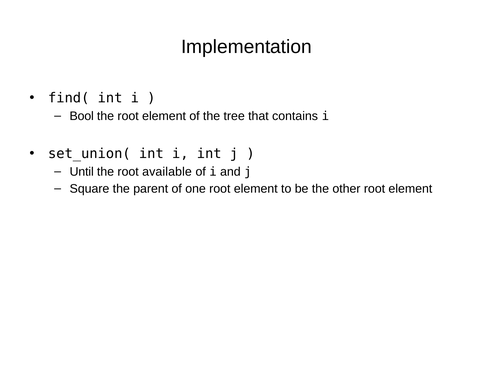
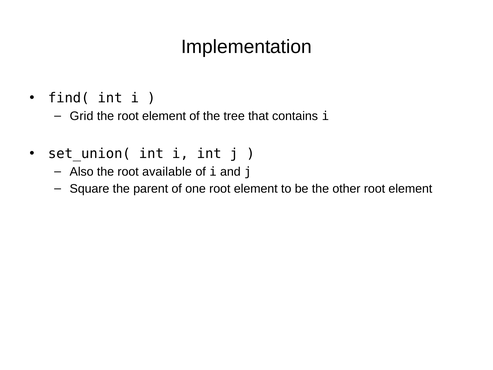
Bool: Bool -> Grid
Until: Until -> Also
